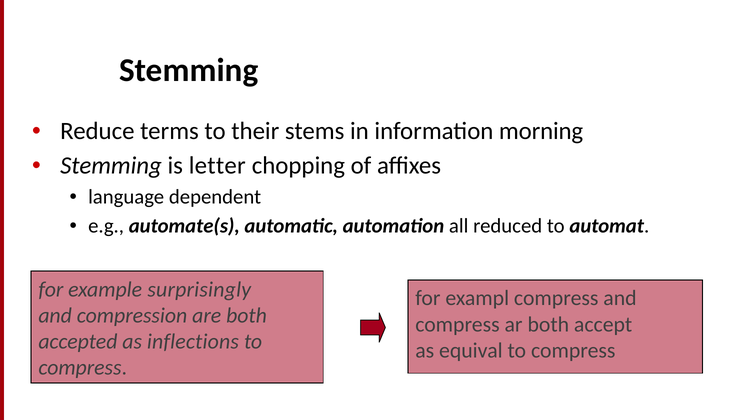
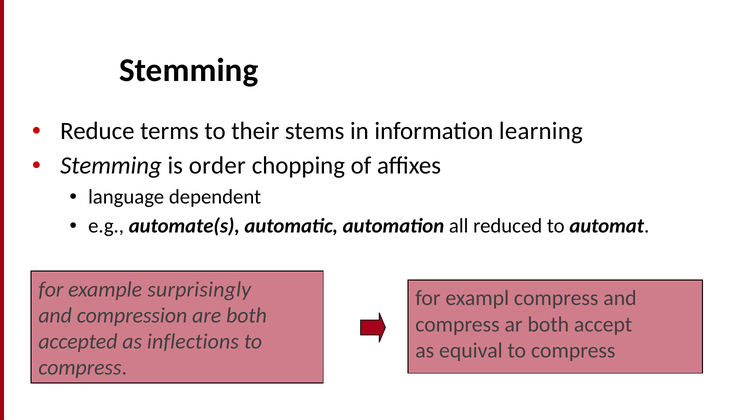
morning: morning -> learning
letter: letter -> order
